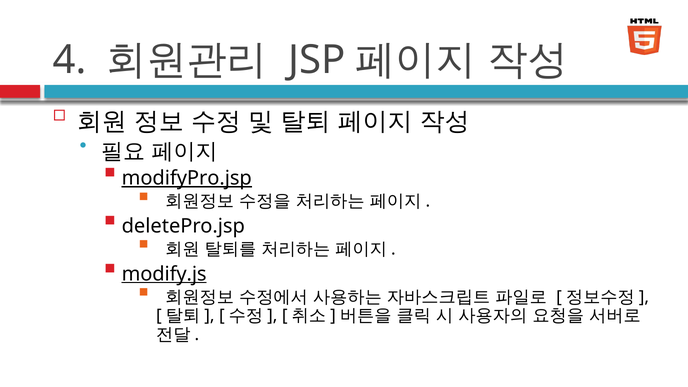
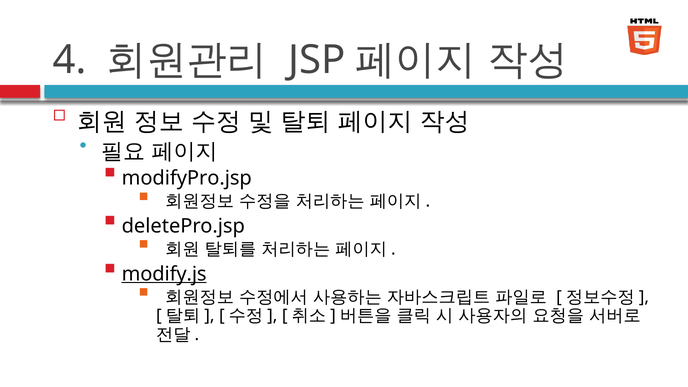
modifyPro.jsp underline: present -> none
